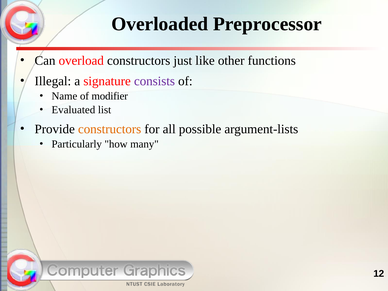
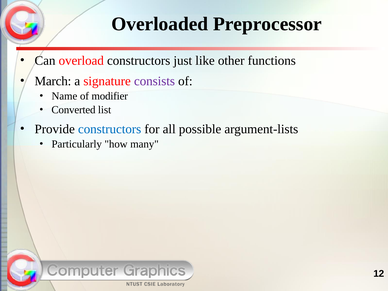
Illegal: Illegal -> March
Evaluated: Evaluated -> Converted
constructors at (110, 129) colour: orange -> blue
